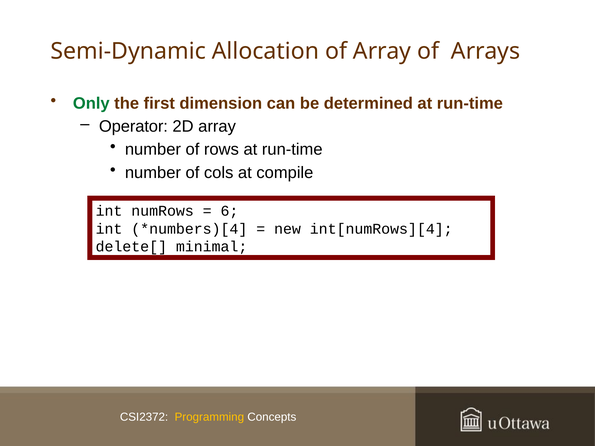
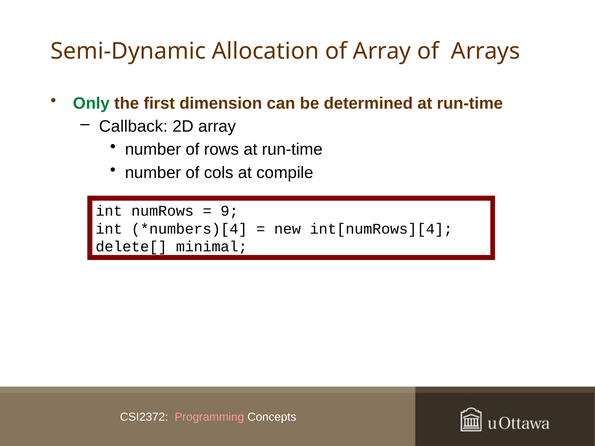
Operator: Operator -> Callback
6: 6 -> 9
Programming colour: yellow -> pink
